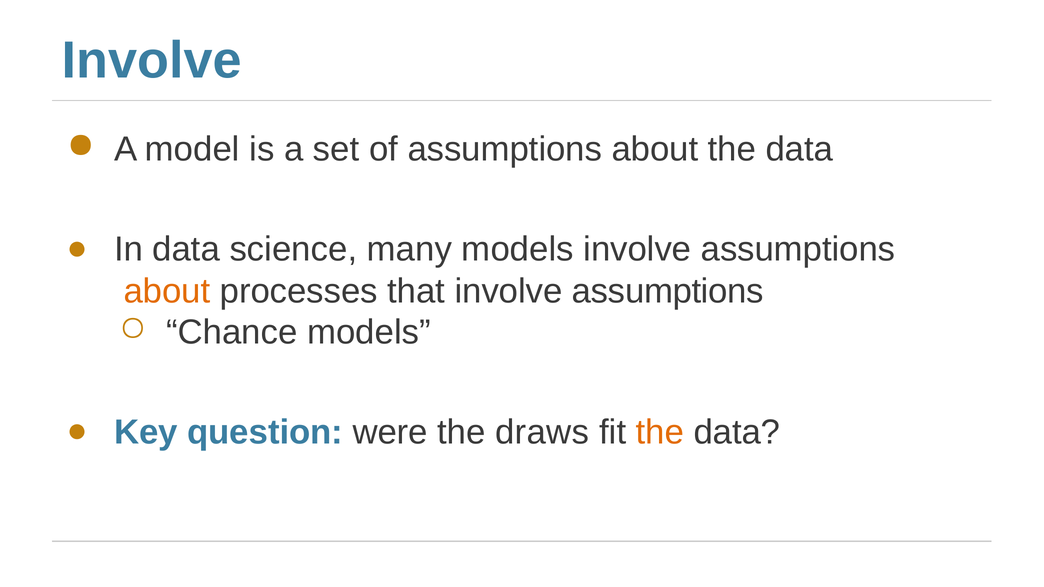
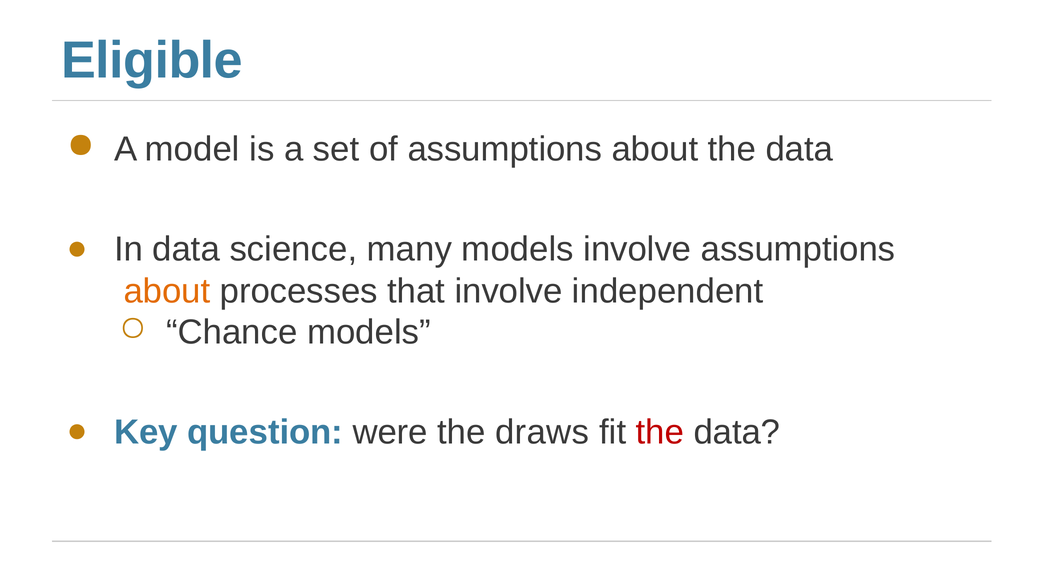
Involve at (152, 61): Involve -> Eligible
that involve assumptions: assumptions -> independent
the at (660, 432) colour: orange -> red
